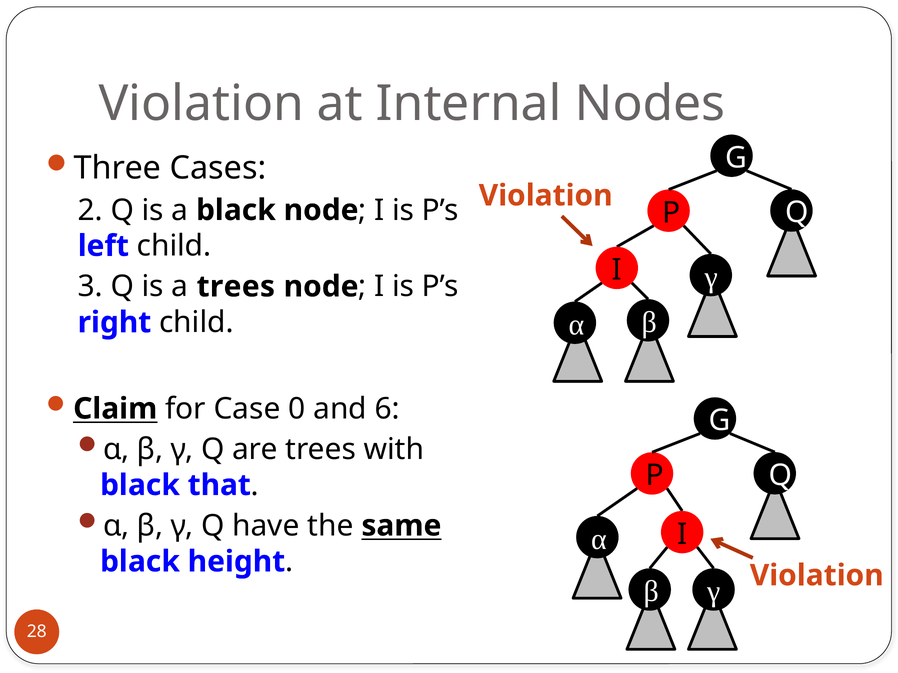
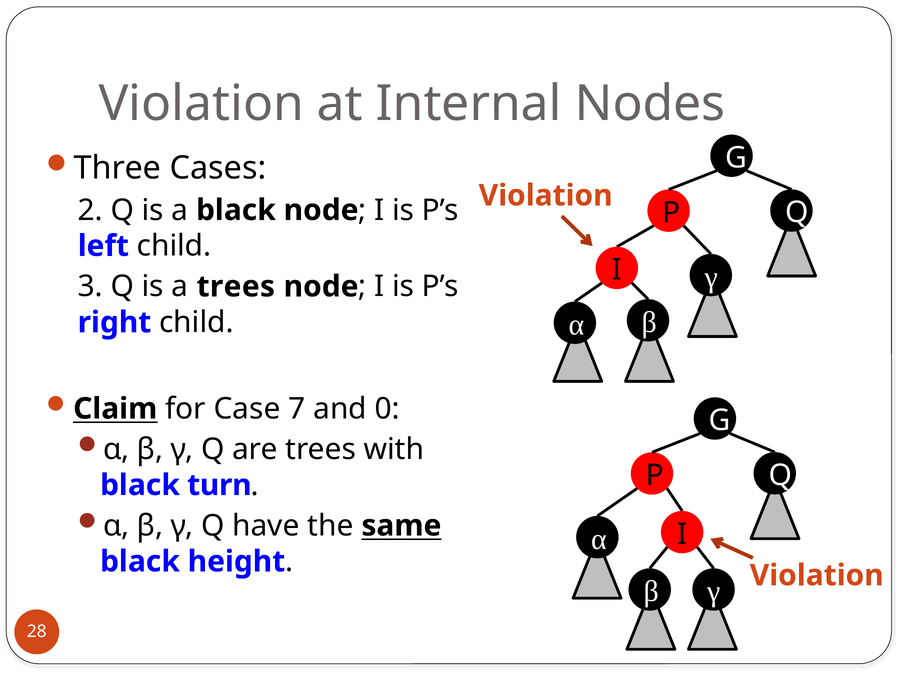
0: 0 -> 7
6: 6 -> 0
that: that -> turn
